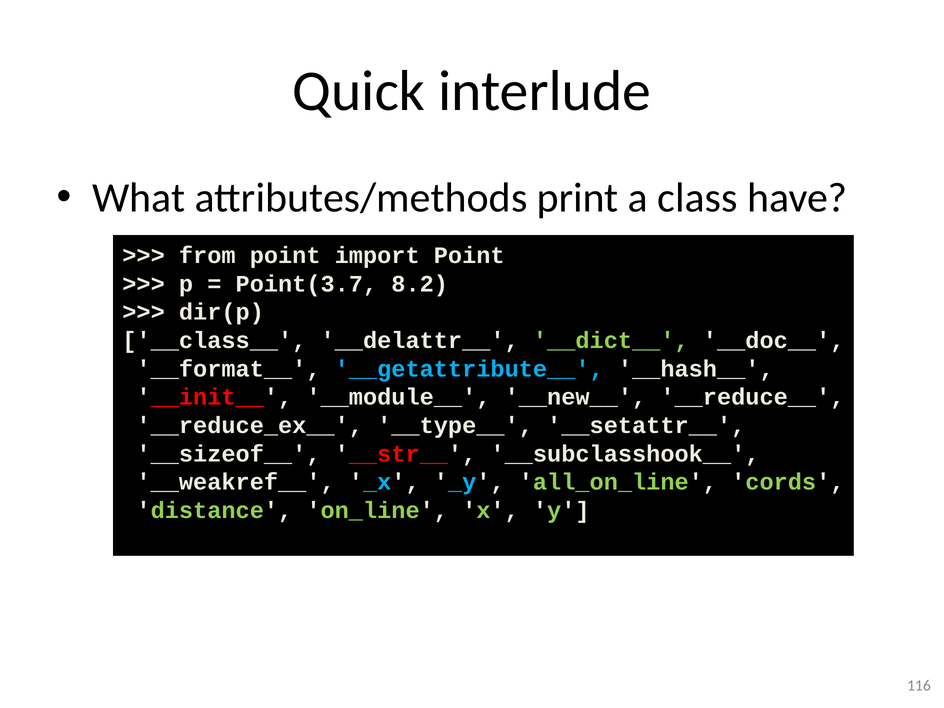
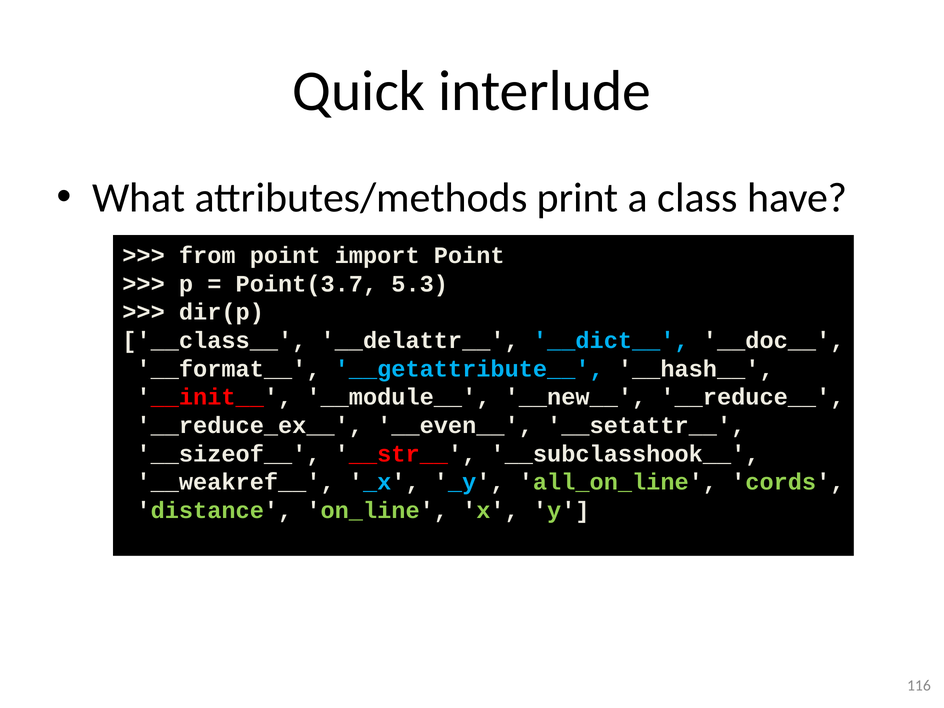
8.2: 8.2 -> 5.3
__dict__ colour: light green -> light blue
__type__: __type__ -> __even__
